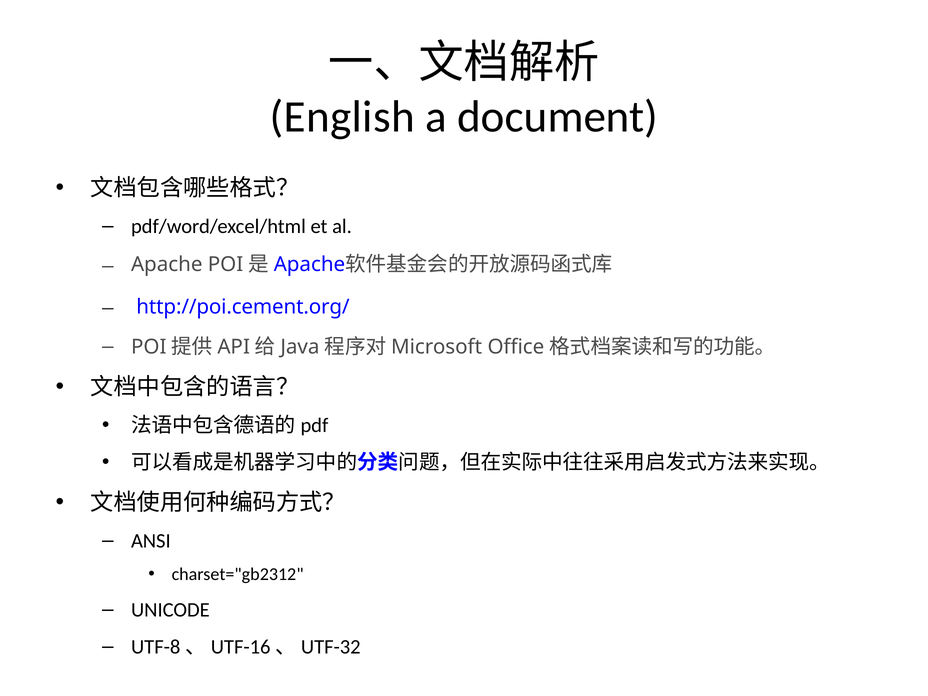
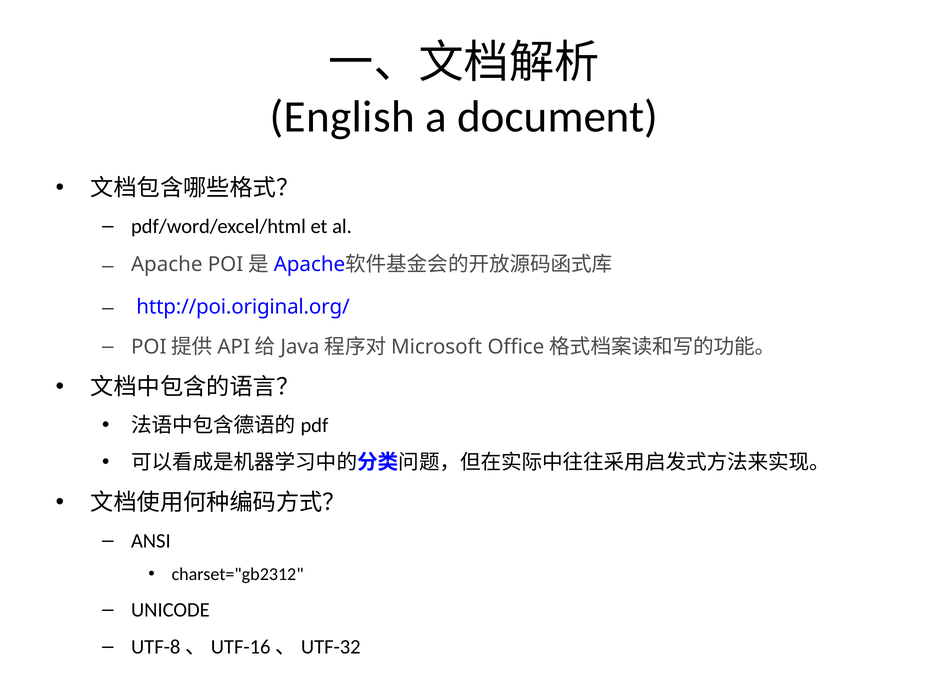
http://poi.cement.org/: http://poi.cement.org/ -> http://poi.original.org/
